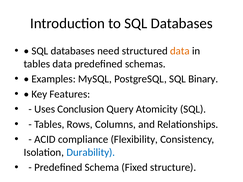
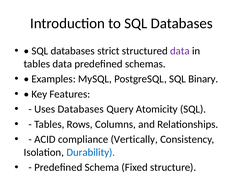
need: need -> strict
data at (180, 51) colour: orange -> purple
Uses Conclusion: Conclusion -> Databases
Flexibility: Flexibility -> Vertically
